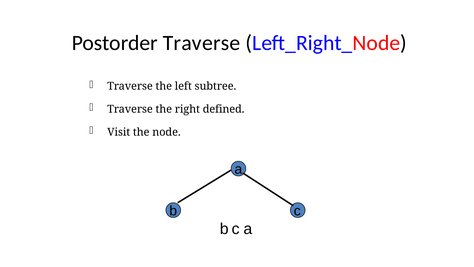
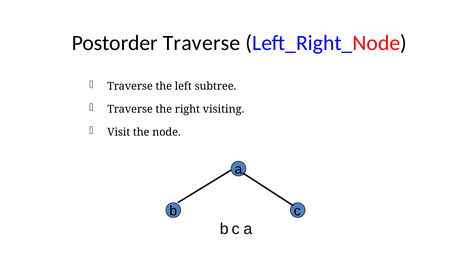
defined: defined -> visiting
